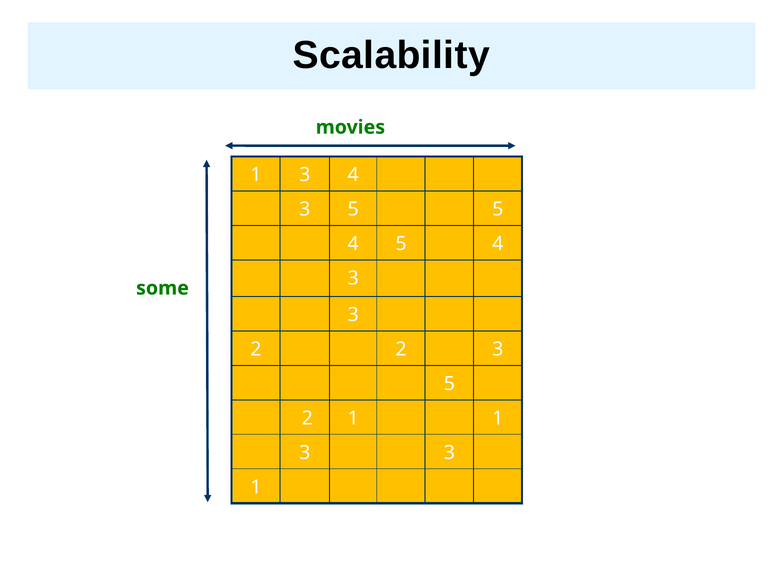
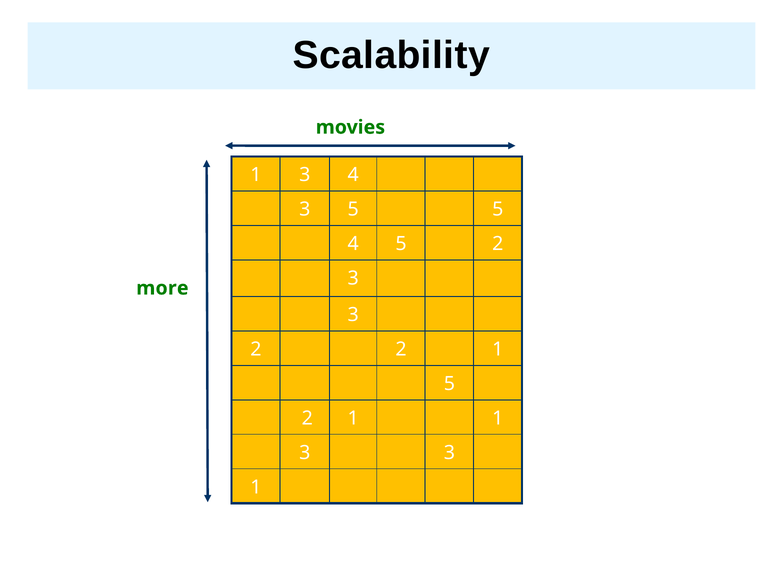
4 5 4: 4 -> 2
some: some -> more
2 2 3: 3 -> 1
